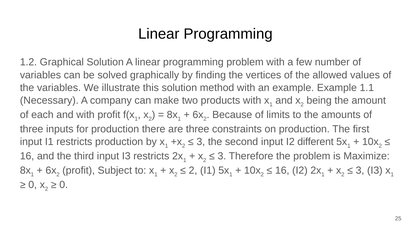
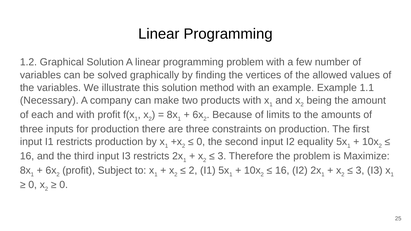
3 at (201, 142): 3 -> 0
different: different -> equality
